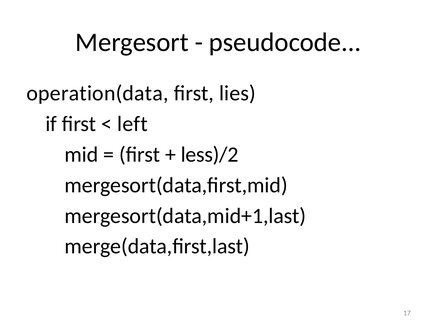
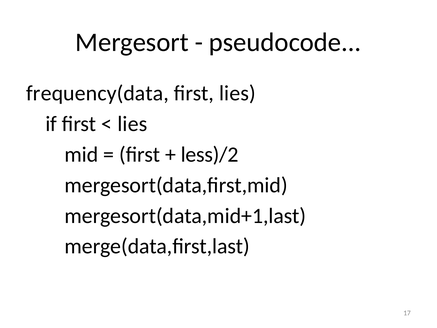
operation(data: operation(data -> frequency(data
left at (132, 124): left -> lies
